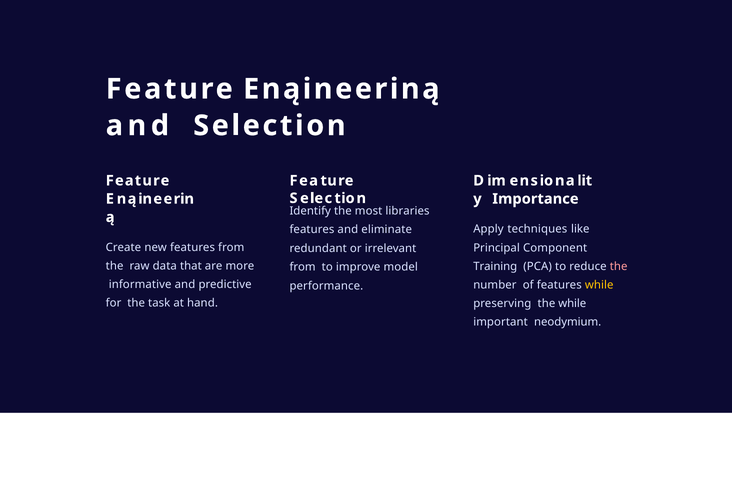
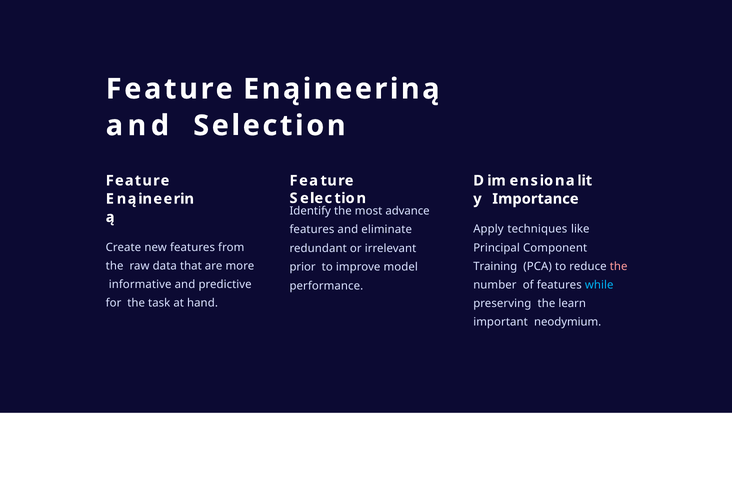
libraries: libraries -> advance
from at (303, 267): from -> prior
while at (599, 285) colour: yellow -> light blue
the while: while -> learn
